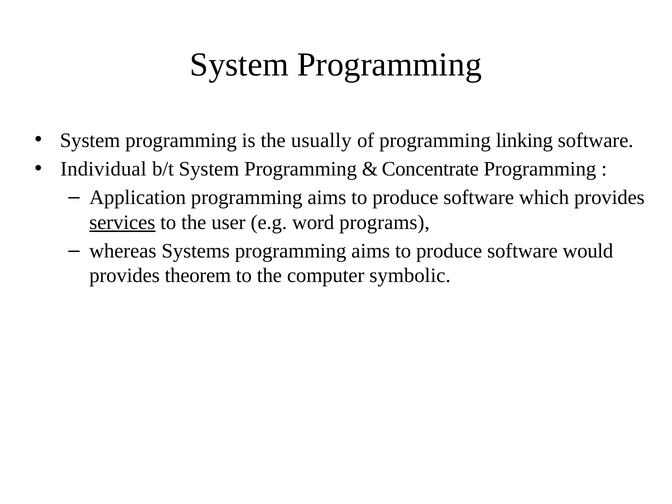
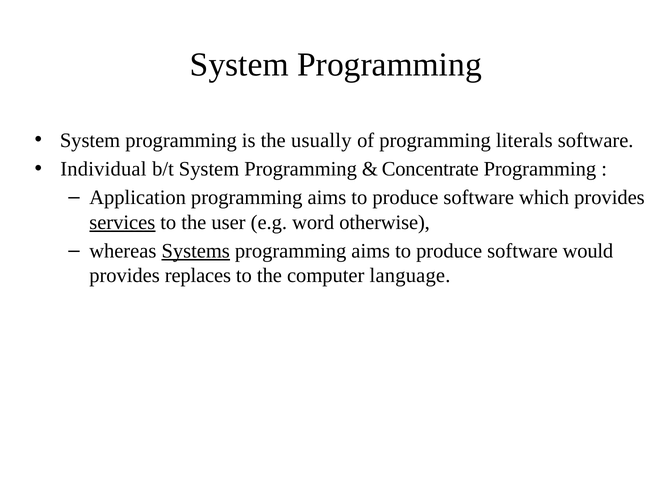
linking: linking -> literals
programs: programs -> otherwise
Systems underline: none -> present
theorem: theorem -> replaces
symbolic: symbolic -> language
